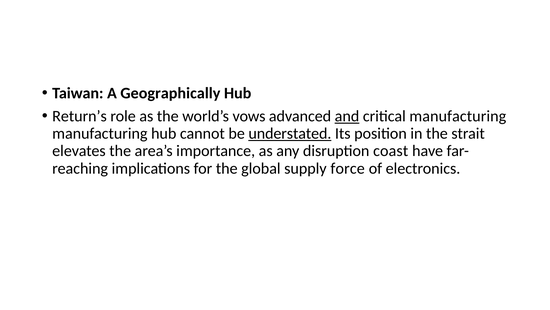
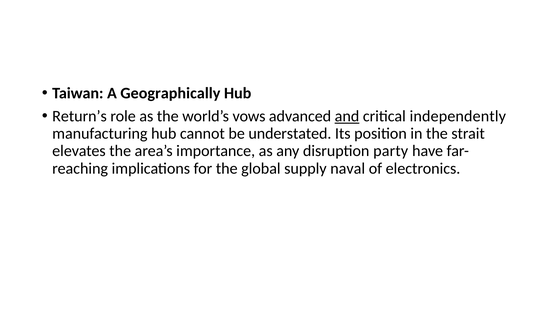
critical manufacturing: manufacturing -> independently
understated underline: present -> none
coast: coast -> party
force: force -> naval
